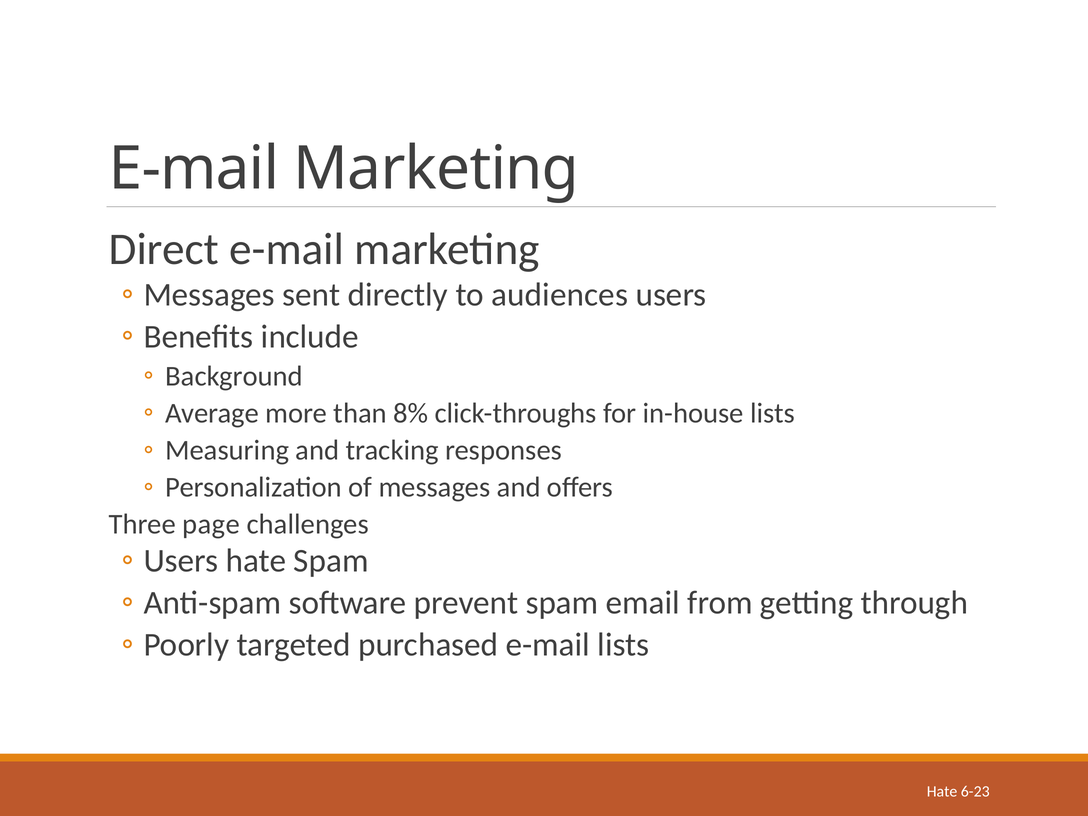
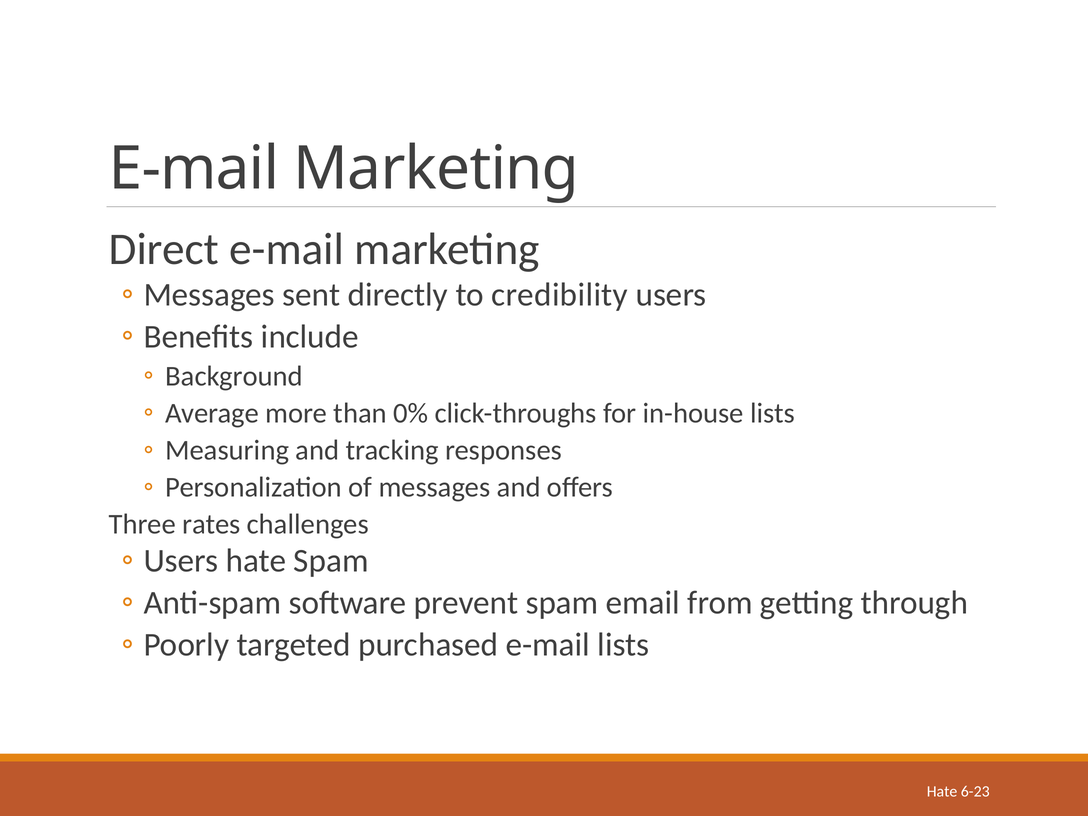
audiences: audiences -> credibility
8%: 8% -> 0%
page: page -> rates
